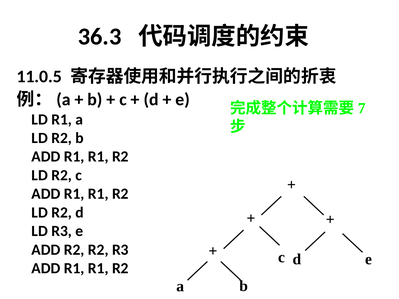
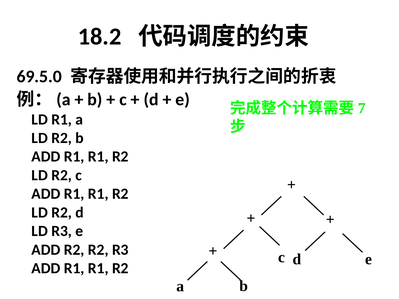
36.3: 36.3 -> 18.2
11.0.5: 11.0.5 -> 69.5.0
